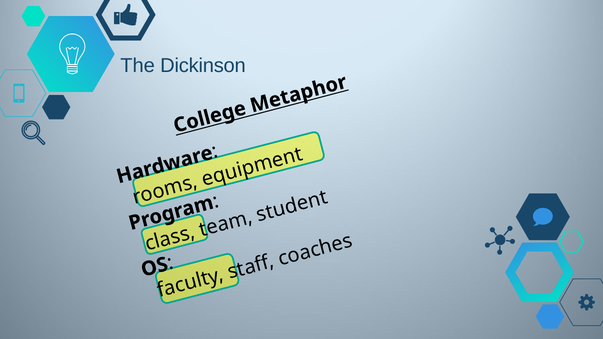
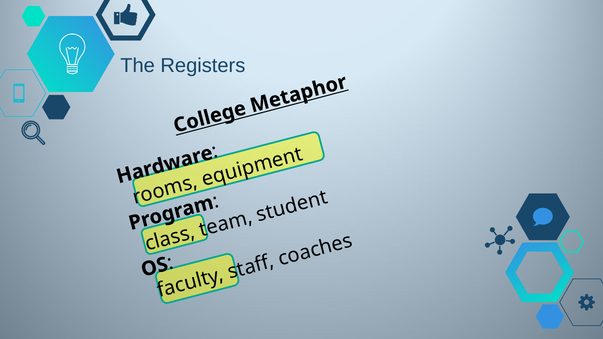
Dickinson: Dickinson -> Registers
